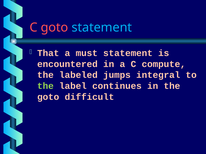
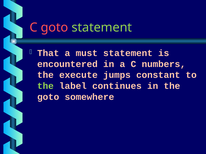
statement at (102, 27) colour: light blue -> light green
compute: compute -> numbers
labeled: labeled -> execute
integral: integral -> constant
difficult: difficult -> somewhere
